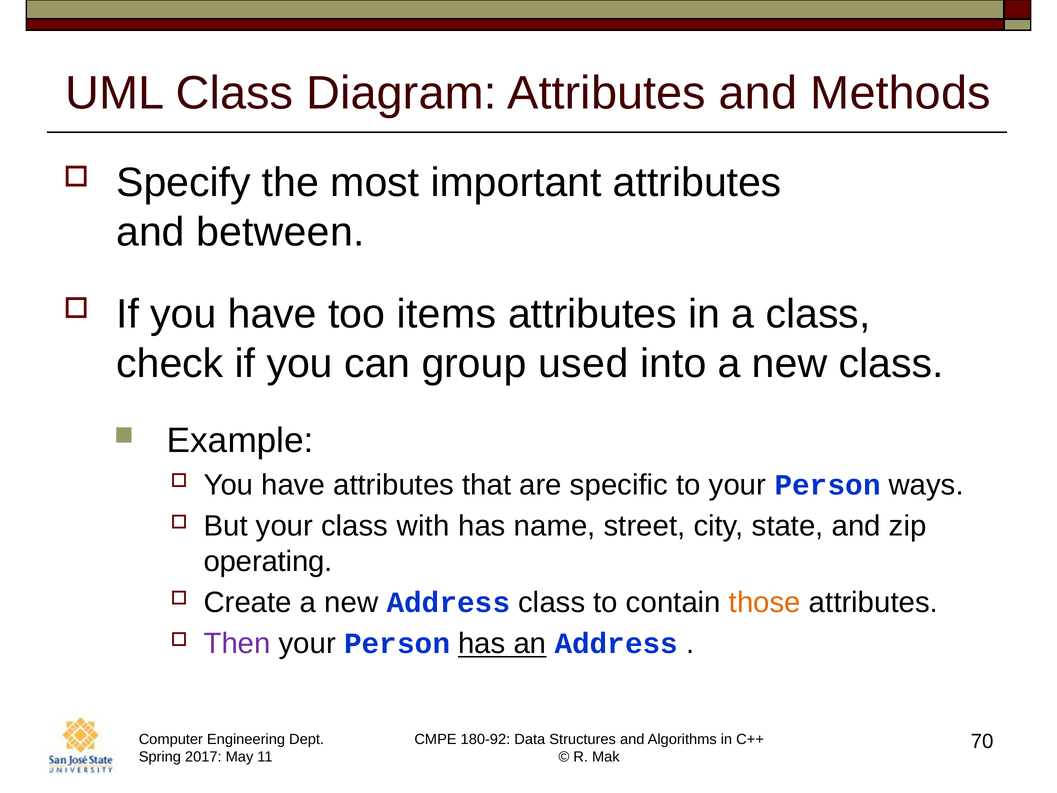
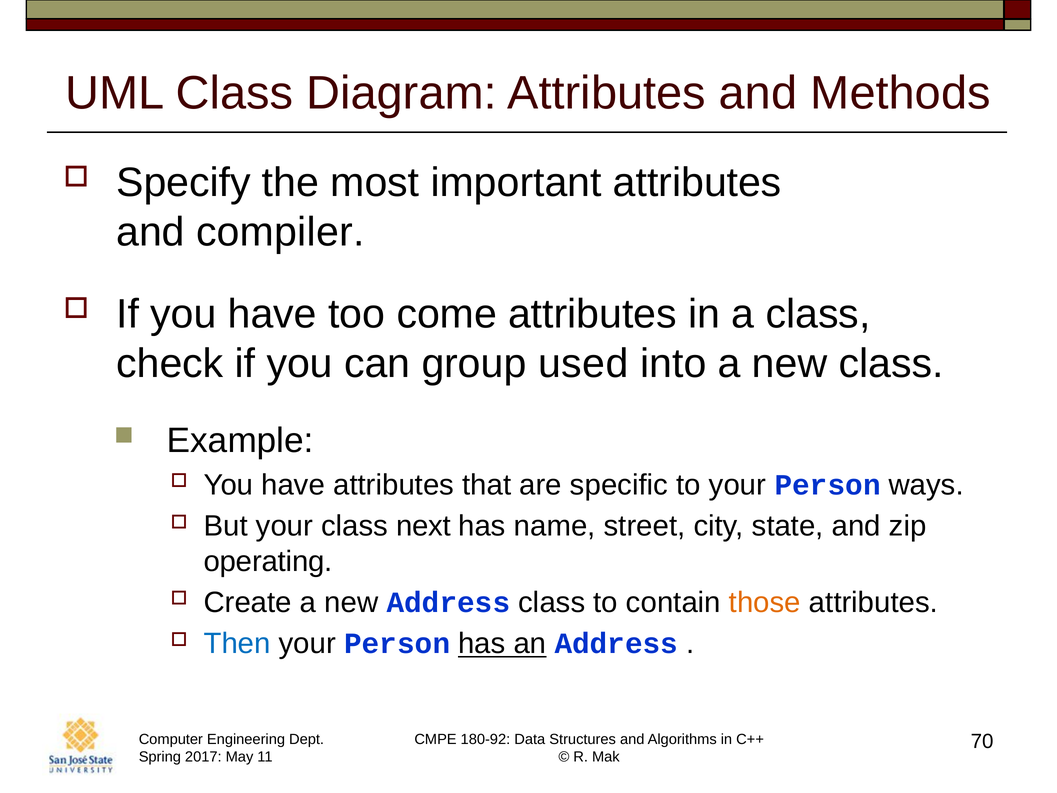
between: between -> compiler
items: items -> come
with: with -> next
Then colour: purple -> blue
